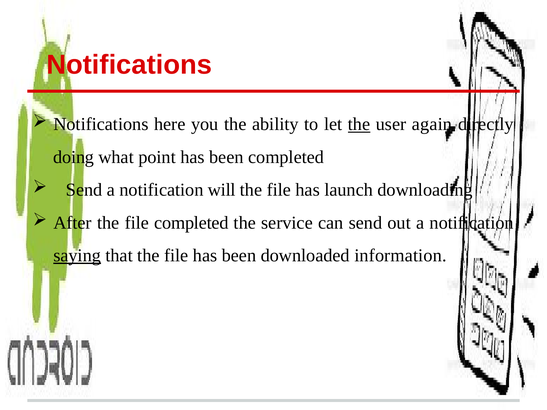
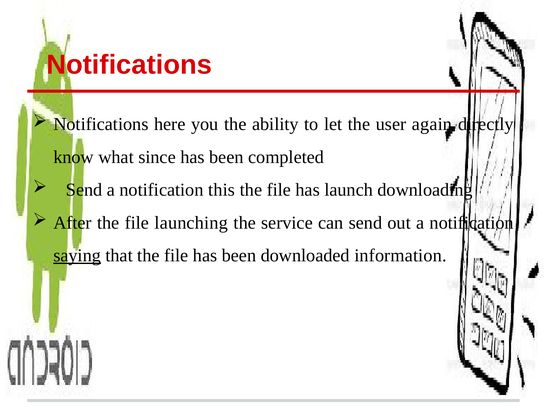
the at (359, 124) underline: present -> none
doing: doing -> know
point: point -> since
will: will -> this
file completed: completed -> launching
